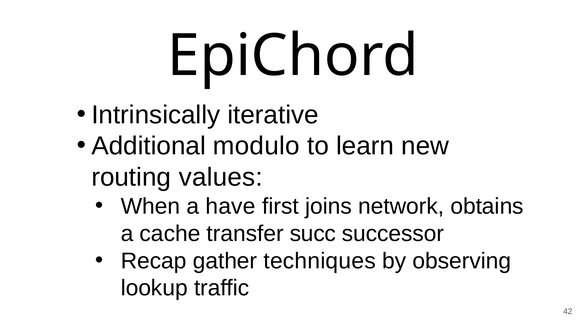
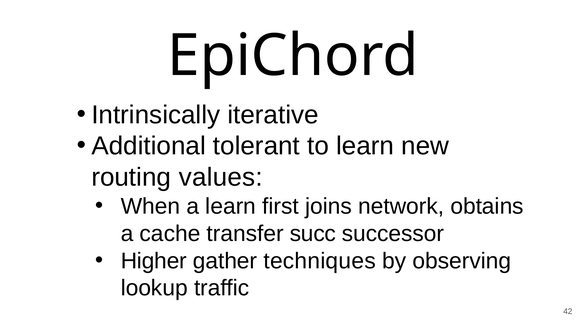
modulo: modulo -> tolerant
a have: have -> learn
Recap: Recap -> Higher
